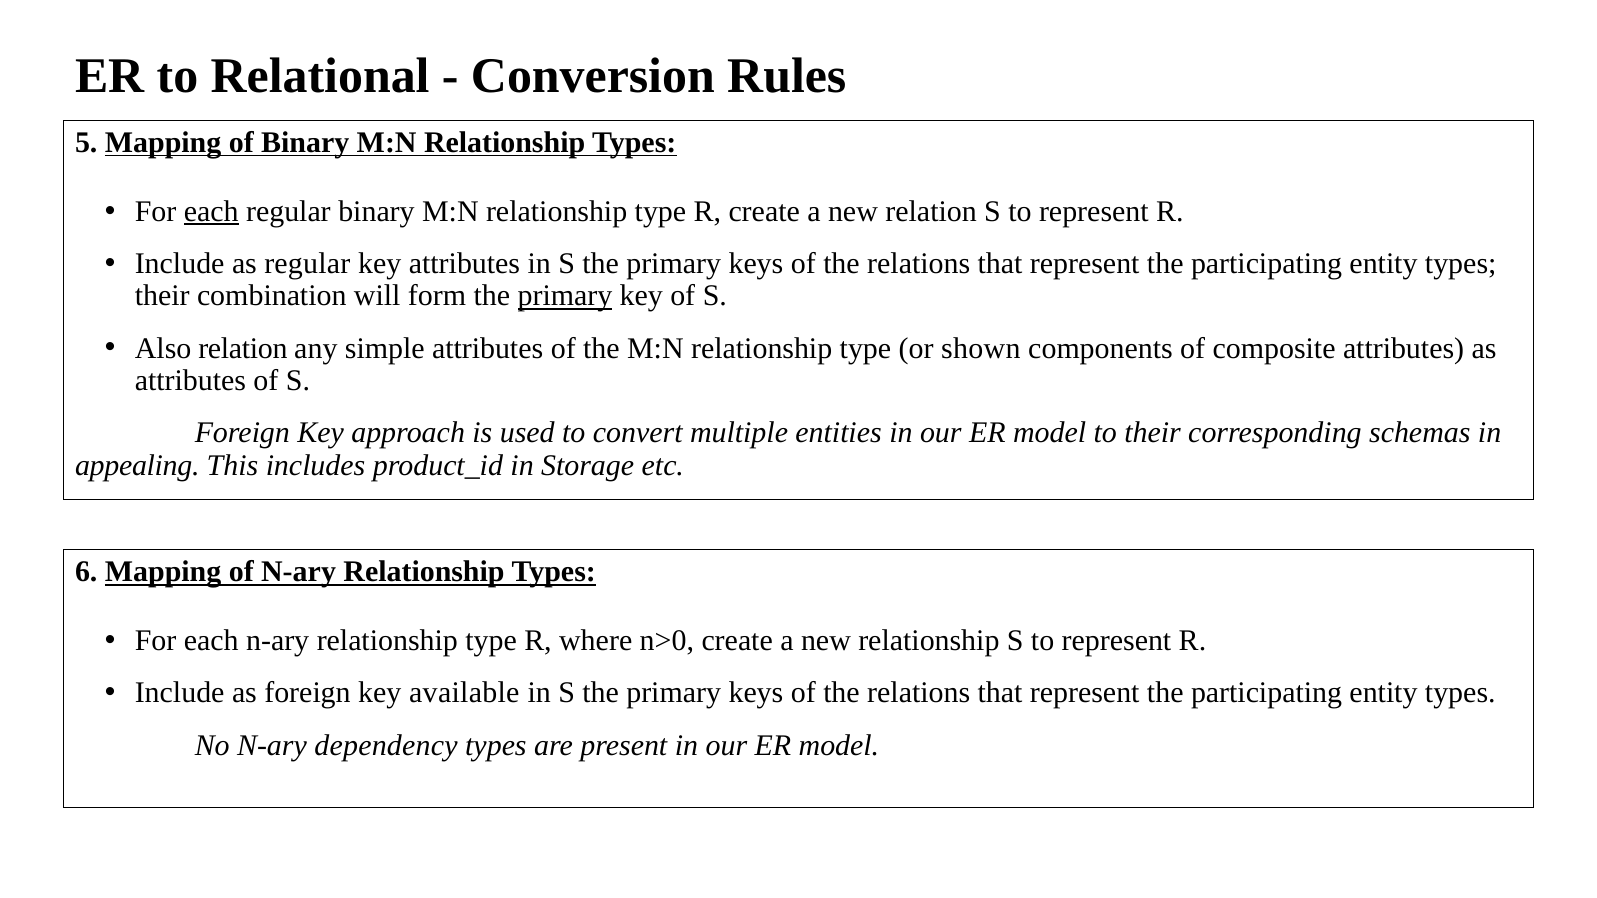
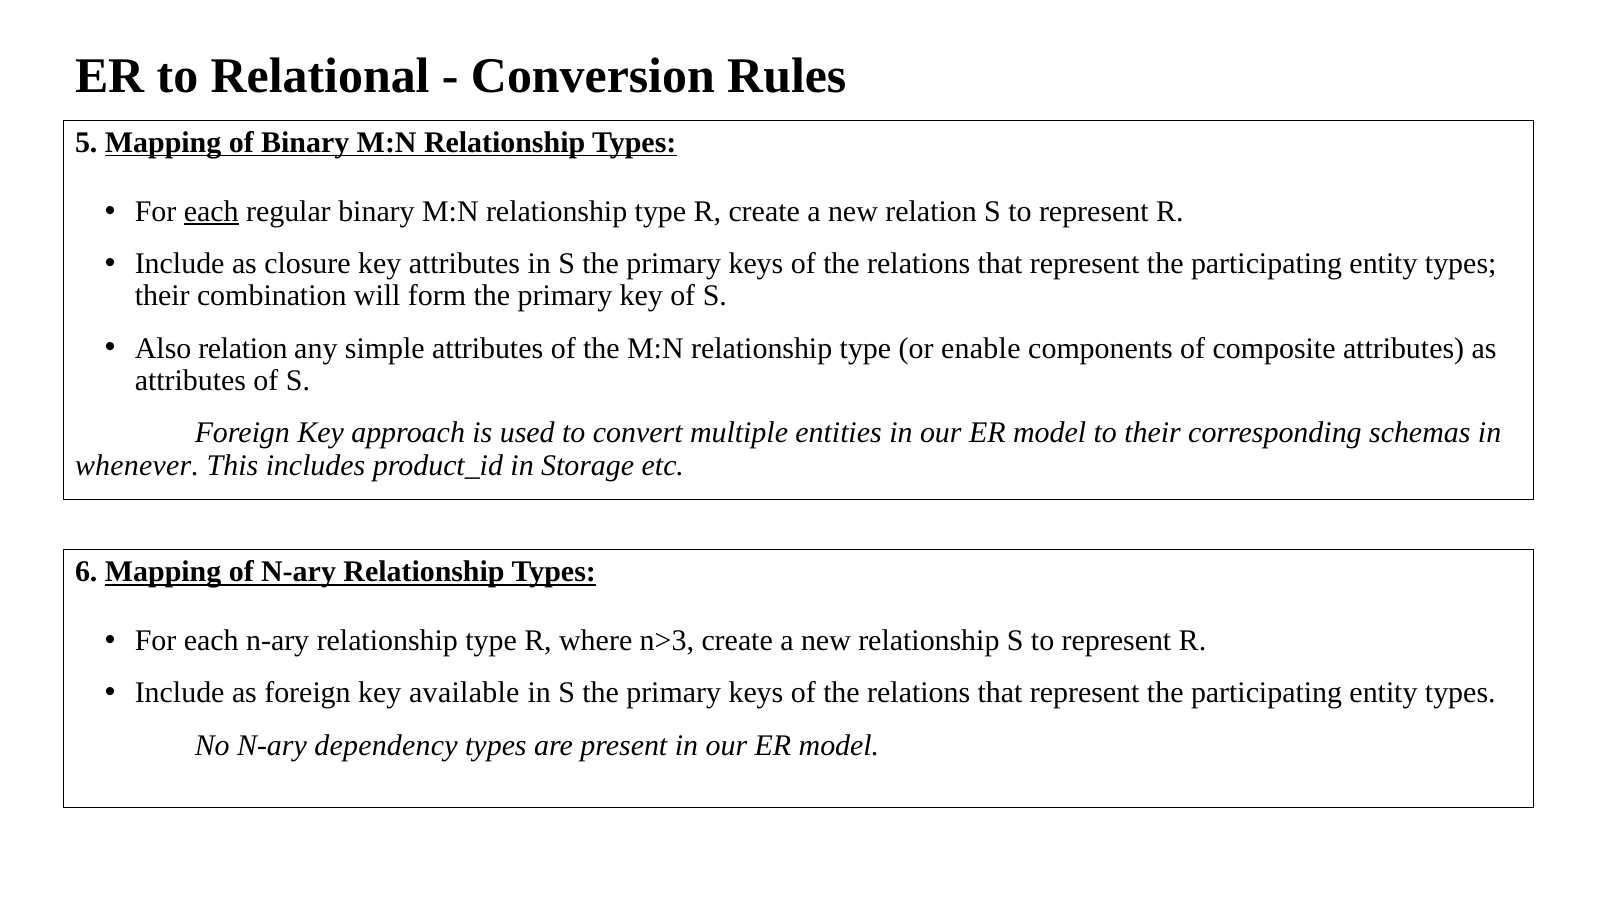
as regular: regular -> closure
primary at (565, 296) underline: present -> none
shown: shown -> enable
appealing: appealing -> whenever
n>0: n>0 -> n>3
